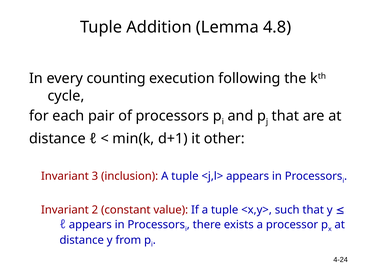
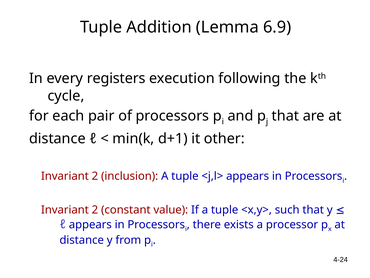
4.8: 4.8 -> 6.9
counting: counting -> registers
3 at (95, 176): 3 -> 2
